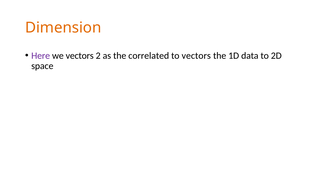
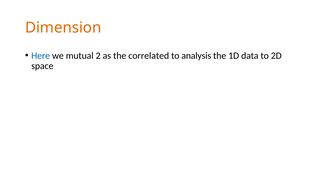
Here colour: purple -> blue
we vectors: vectors -> mutual
to vectors: vectors -> analysis
